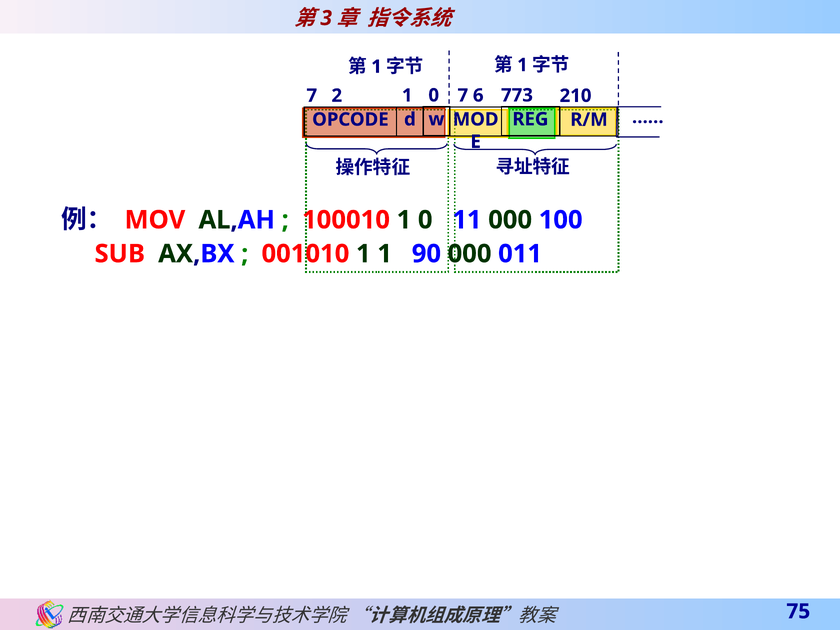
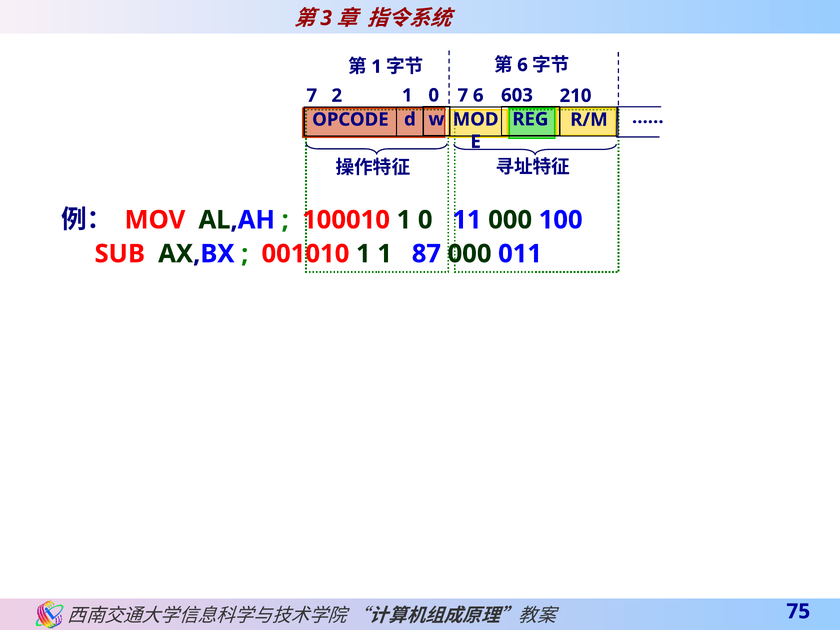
1 at (522, 65): 1 -> 6
773: 773 -> 603
90: 90 -> 87
